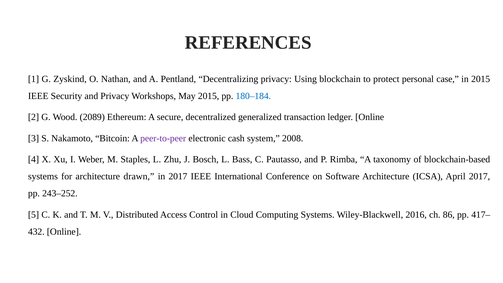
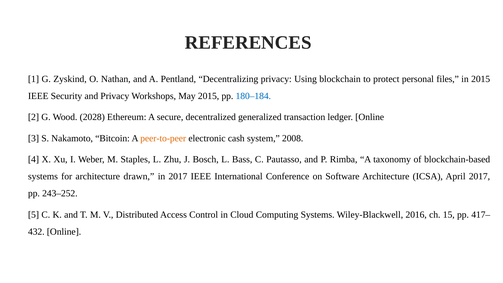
case: case -> files
2089: 2089 -> 2028
peer-to-peer colour: purple -> orange
86: 86 -> 15
